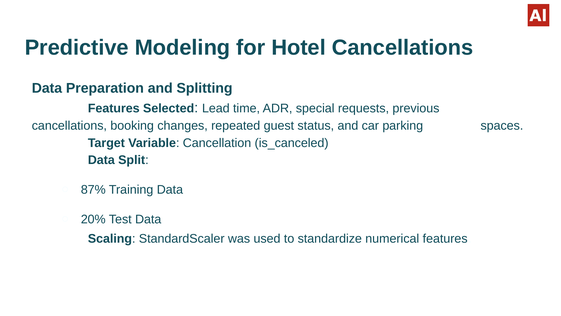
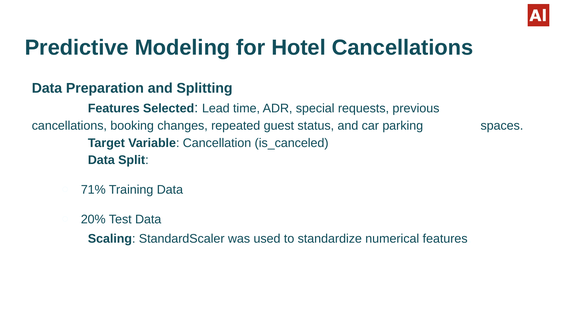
87%: 87% -> 71%
